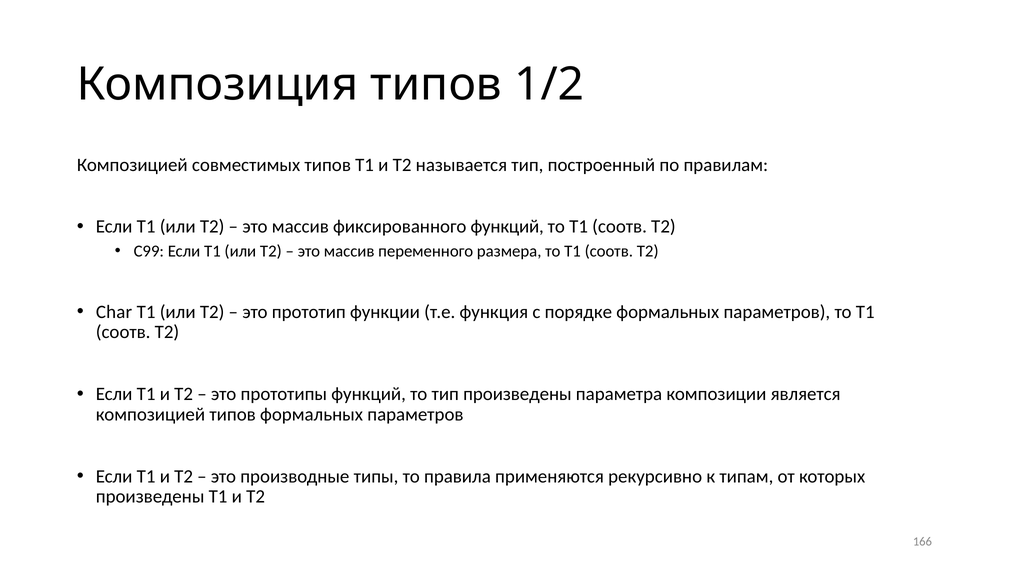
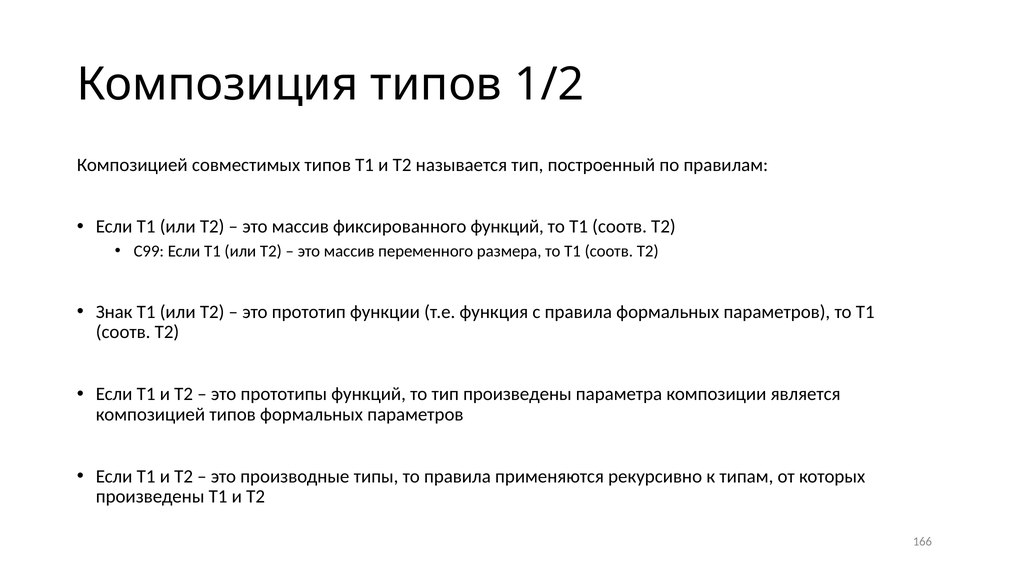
Char: Char -> Знак
с порядке: порядке -> правила
